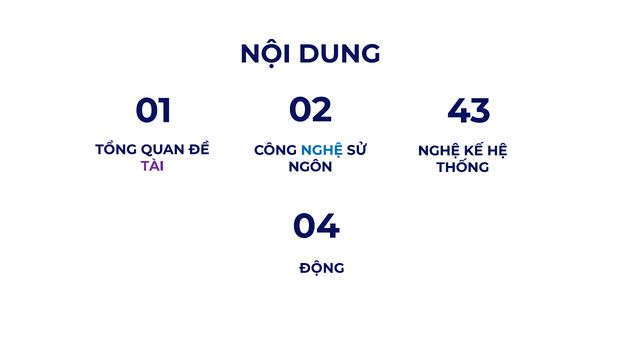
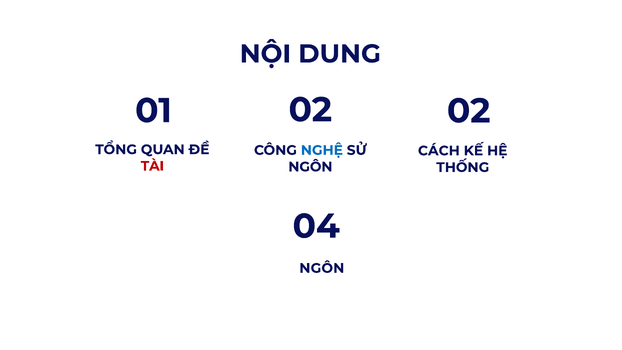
02 43: 43 -> 02
NGHỆ at (439, 151): NGHỆ -> CÁCH
TÀI colour: purple -> red
ĐỘNG at (322, 268): ĐỘNG -> NGÔN
